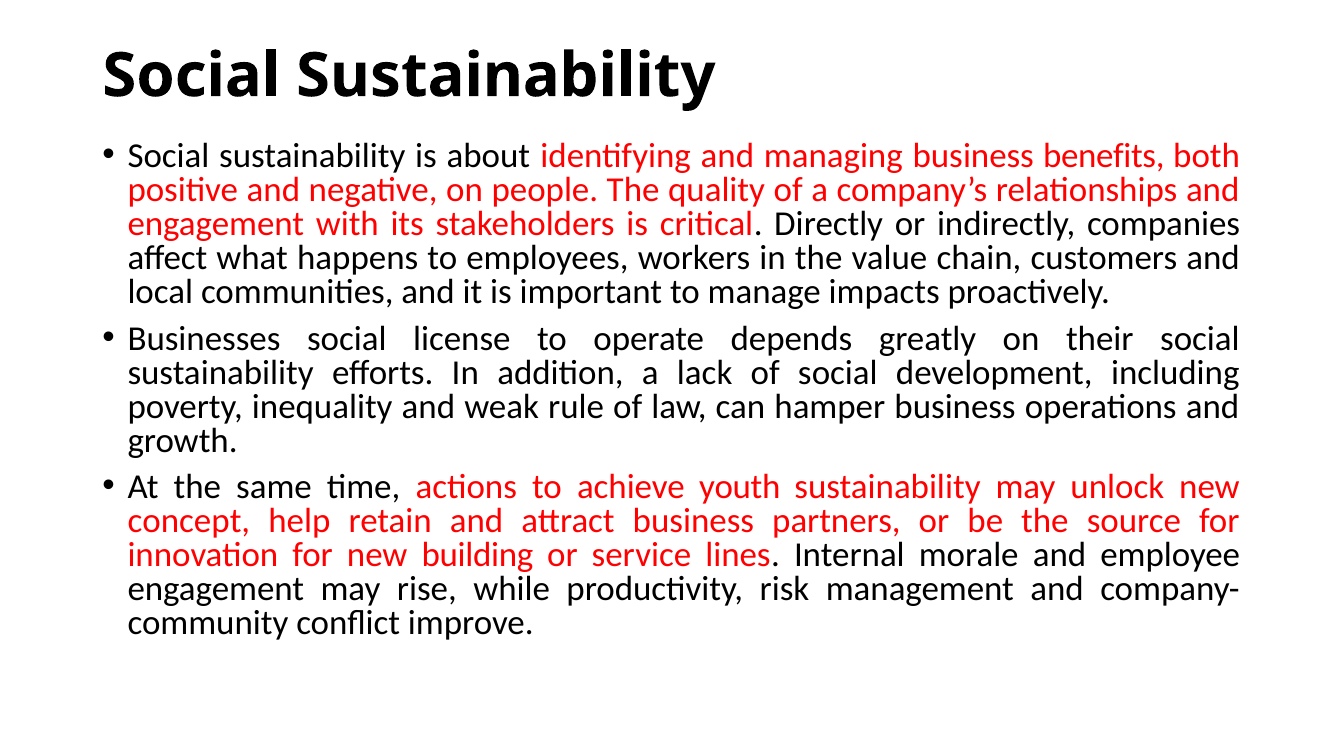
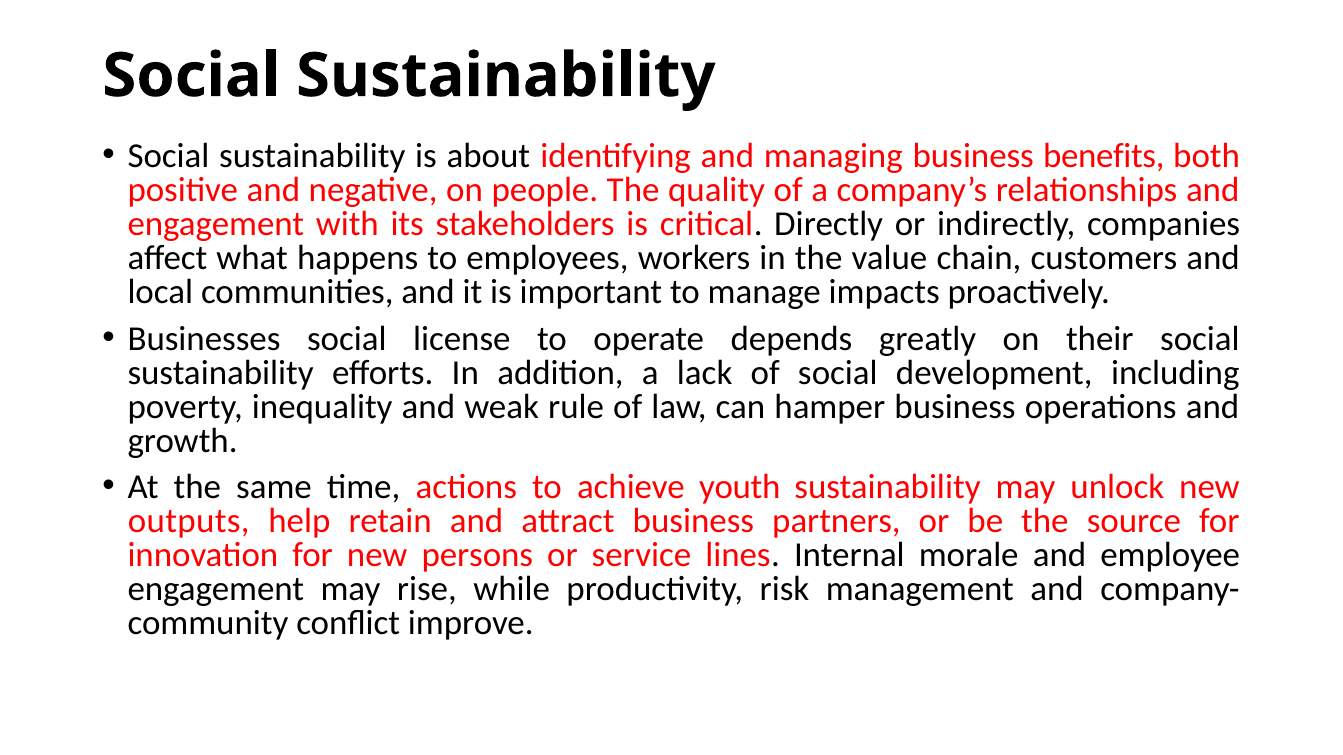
concept: concept -> outputs
building: building -> persons
